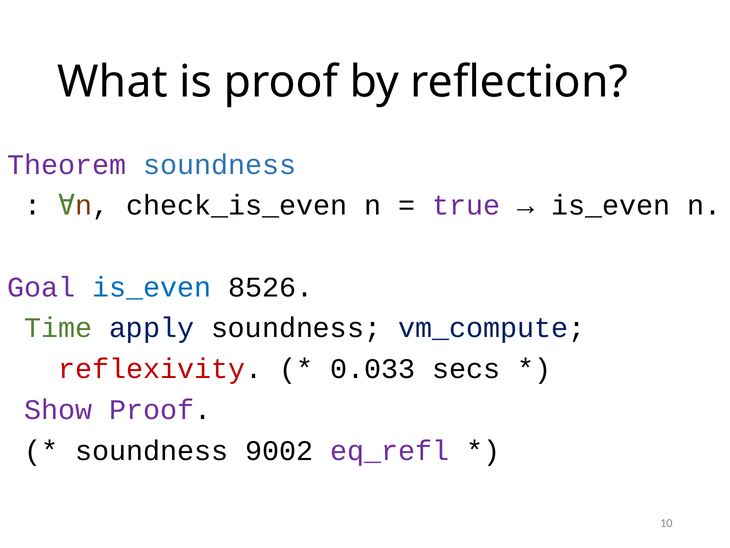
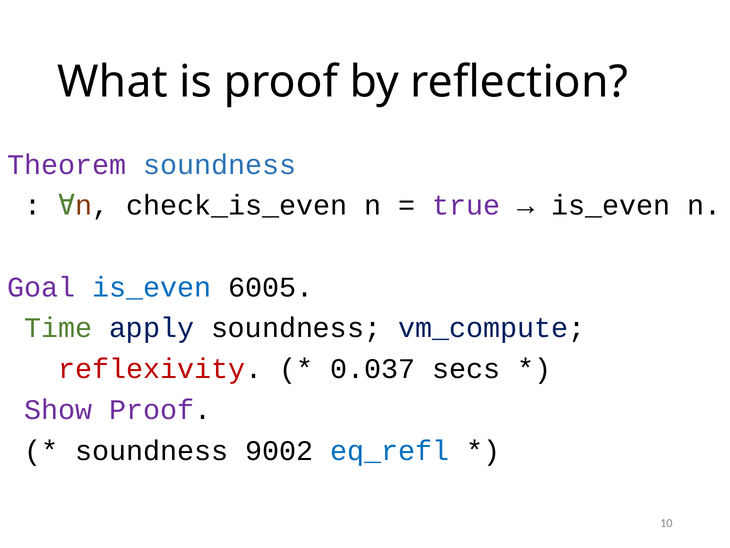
8526: 8526 -> 6005
0.033: 0.033 -> 0.037
eq_refl colour: purple -> blue
